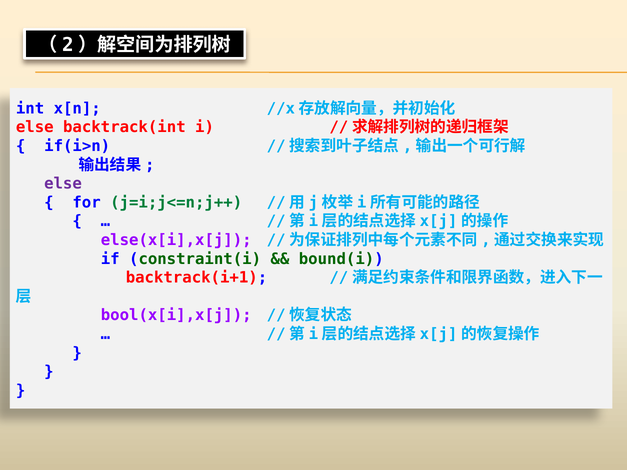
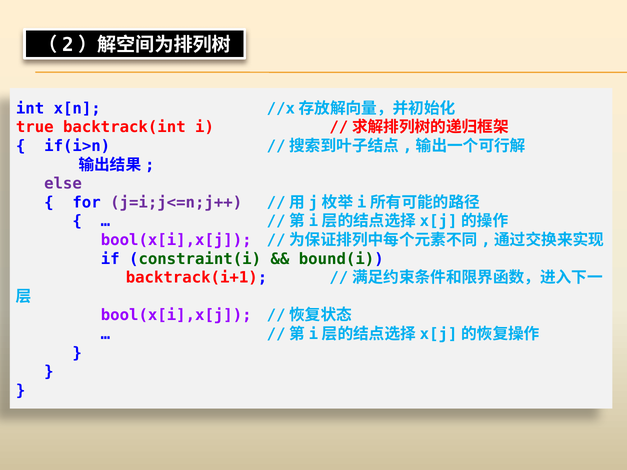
else at (35, 127): else -> true
j=i;j<=n;j++ colour: green -> purple
else(x[i],x[j at (176, 240): else(x[i],x[j -> bool(x[i],x[j
